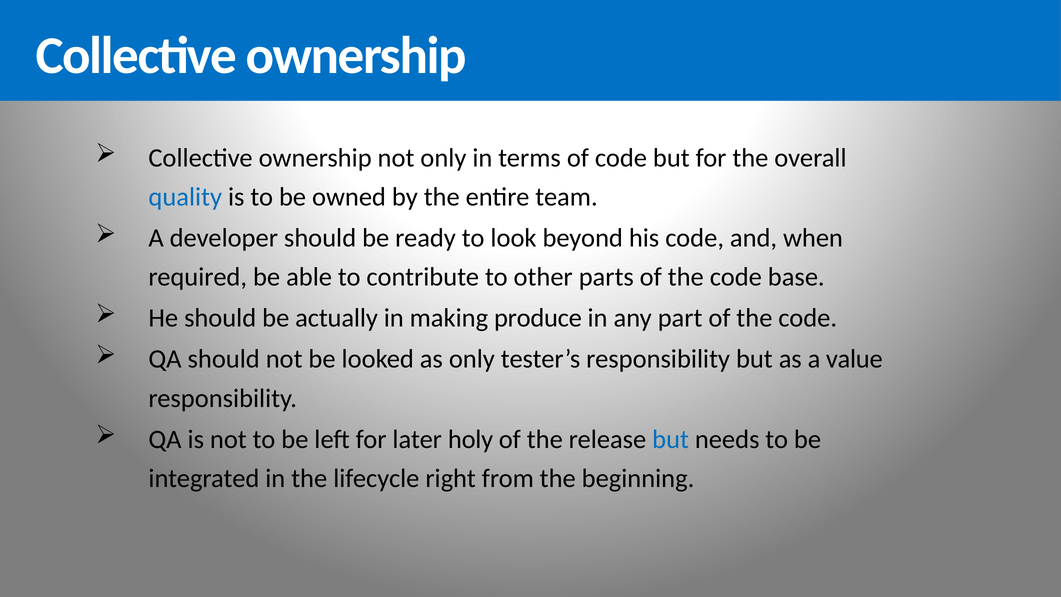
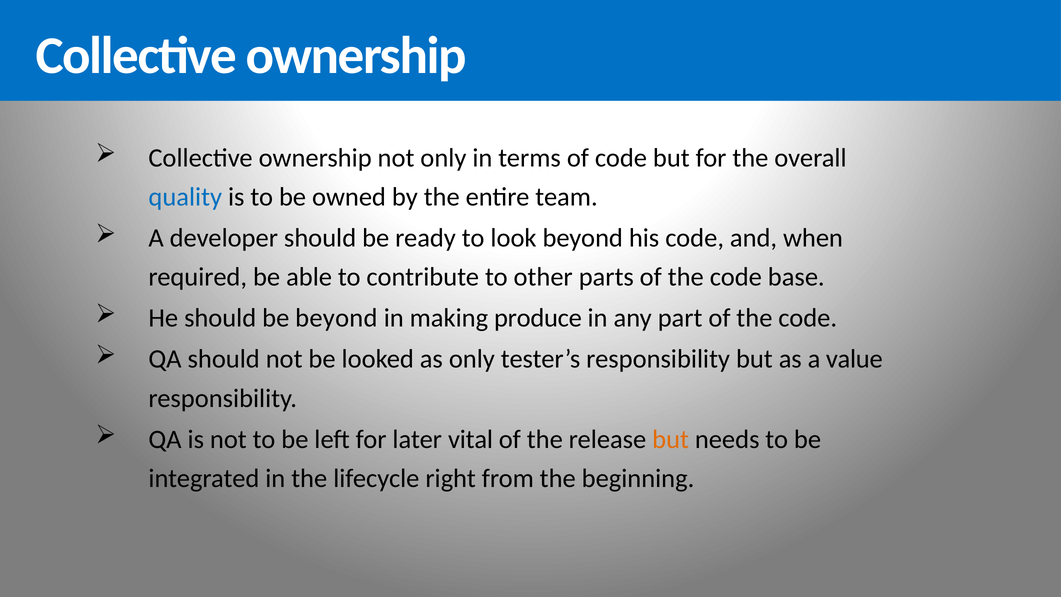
be actually: actually -> beyond
holy: holy -> vital
but at (671, 439) colour: blue -> orange
